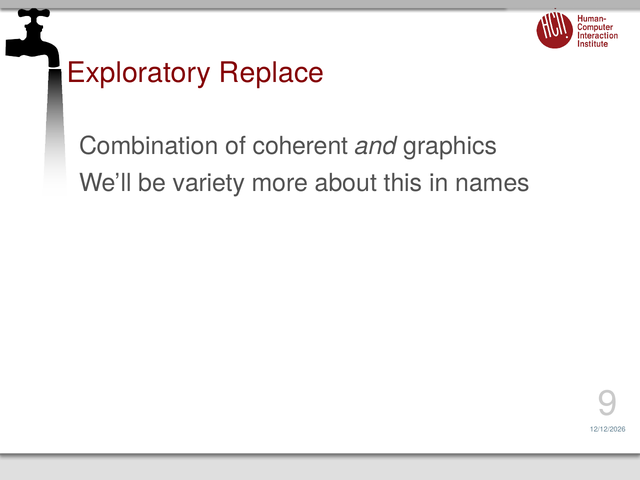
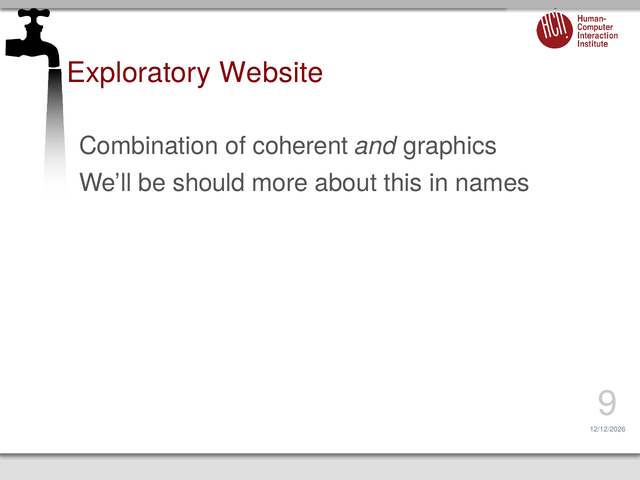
Replace: Replace -> Website
variety: variety -> should
